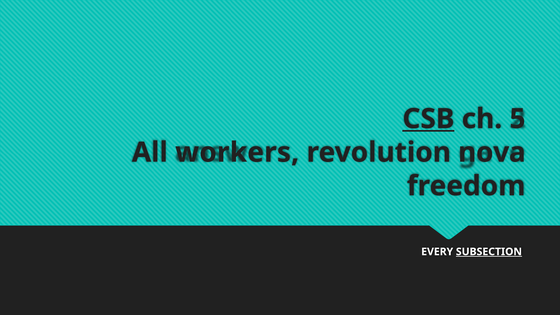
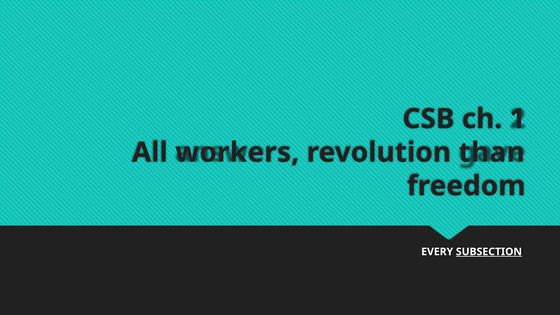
CSB underline: present -> none
5: 5 -> 1
nova: nova -> than
